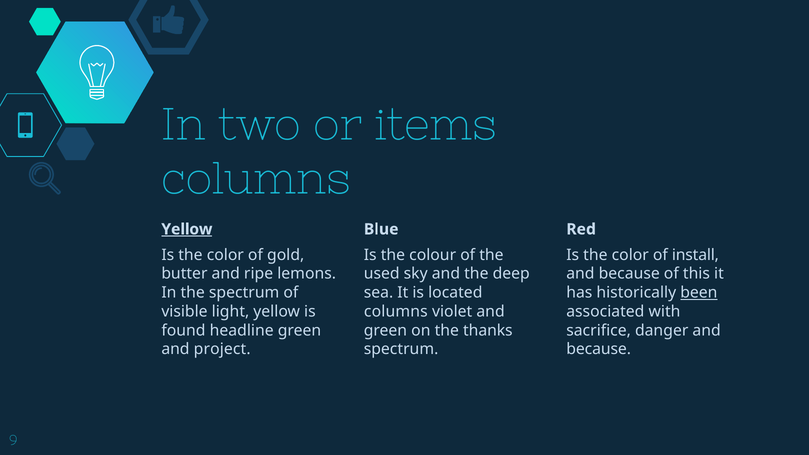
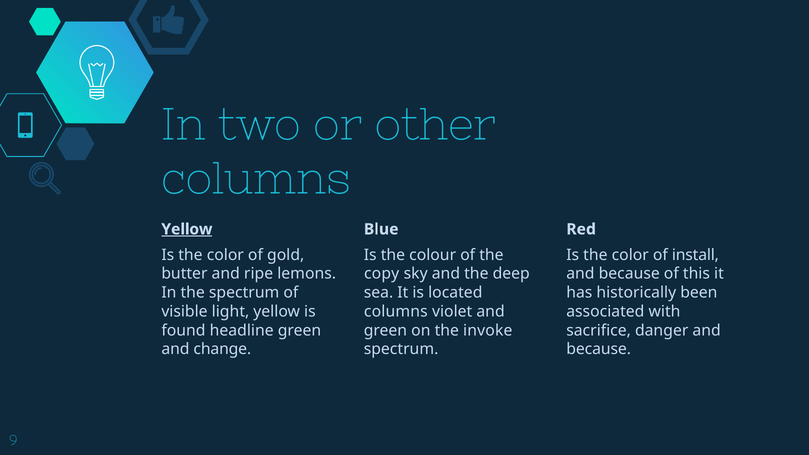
items: items -> other
used: used -> copy
been underline: present -> none
thanks: thanks -> invoke
project: project -> change
